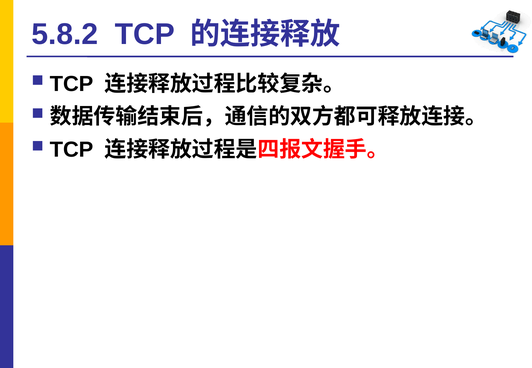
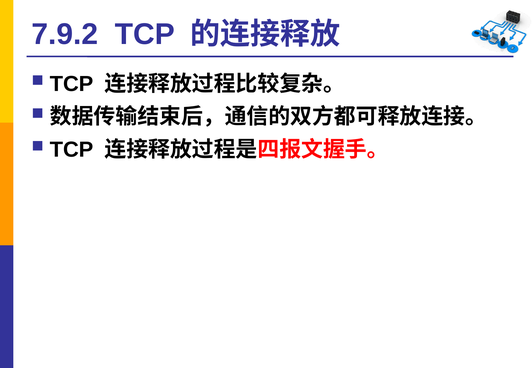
5.8.2: 5.8.2 -> 7.9.2
